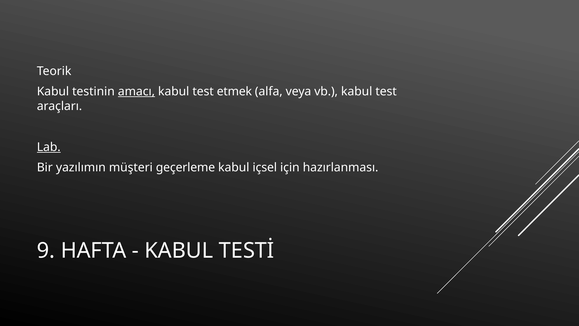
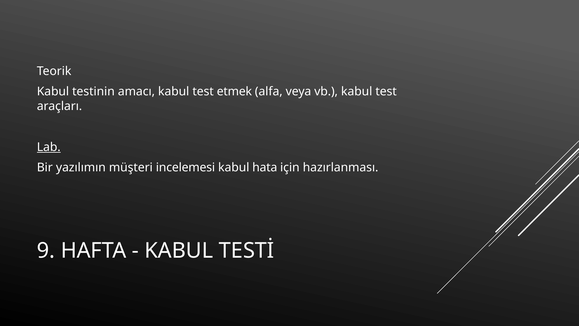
amacı underline: present -> none
geçerleme: geçerleme -> incelemesi
içsel: içsel -> hata
